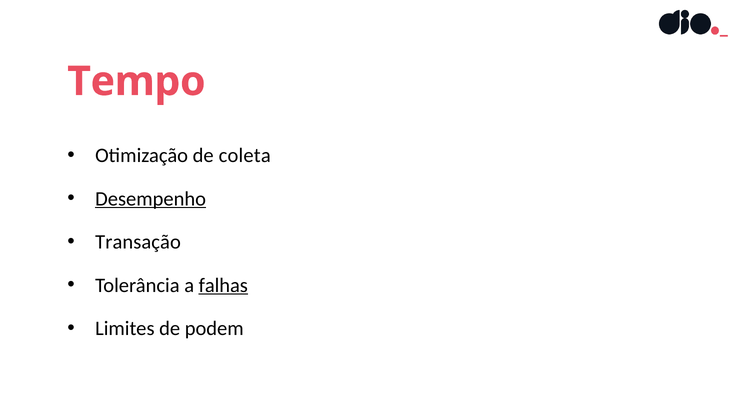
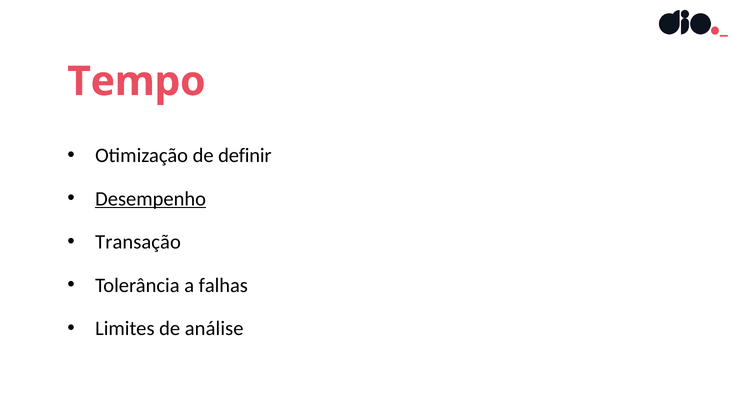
coleta: coleta -> definir
falhas underline: present -> none
podem: podem -> análise
